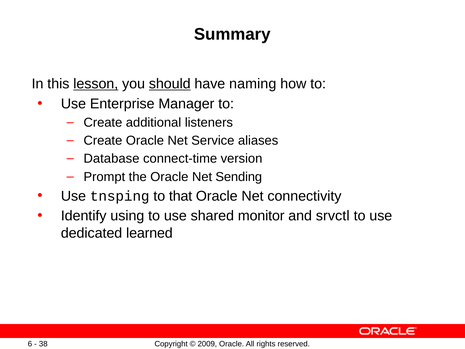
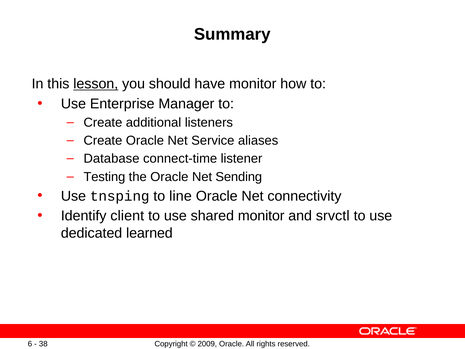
should underline: present -> none
have naming: naming -> monitor
version: version -> listener
Prompt: Prompt -> Testing
that: that -> line
using: using -> client
